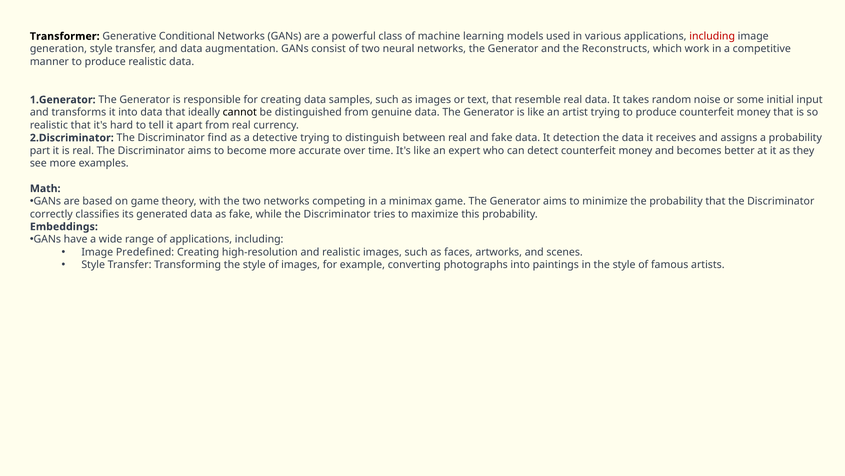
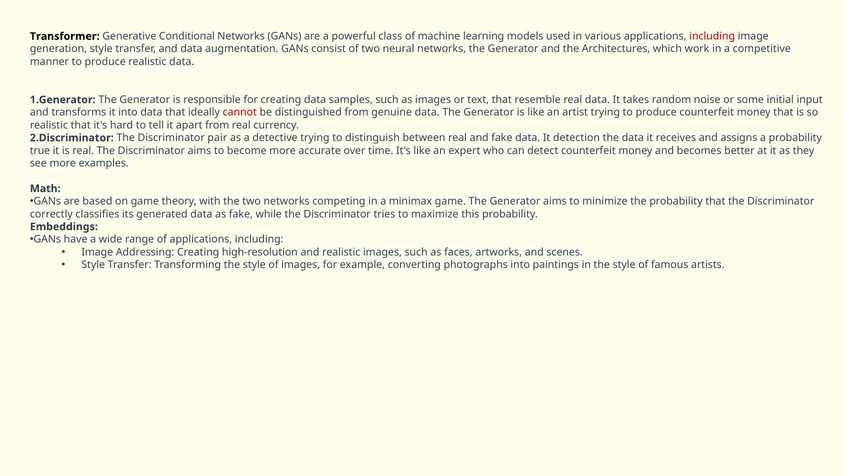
Reconstructs: Reconstructs -> Architectures
cannot colour: black -> red
find: find -> pair
part: part -> true
Predefined: Predefined -> Addressing
